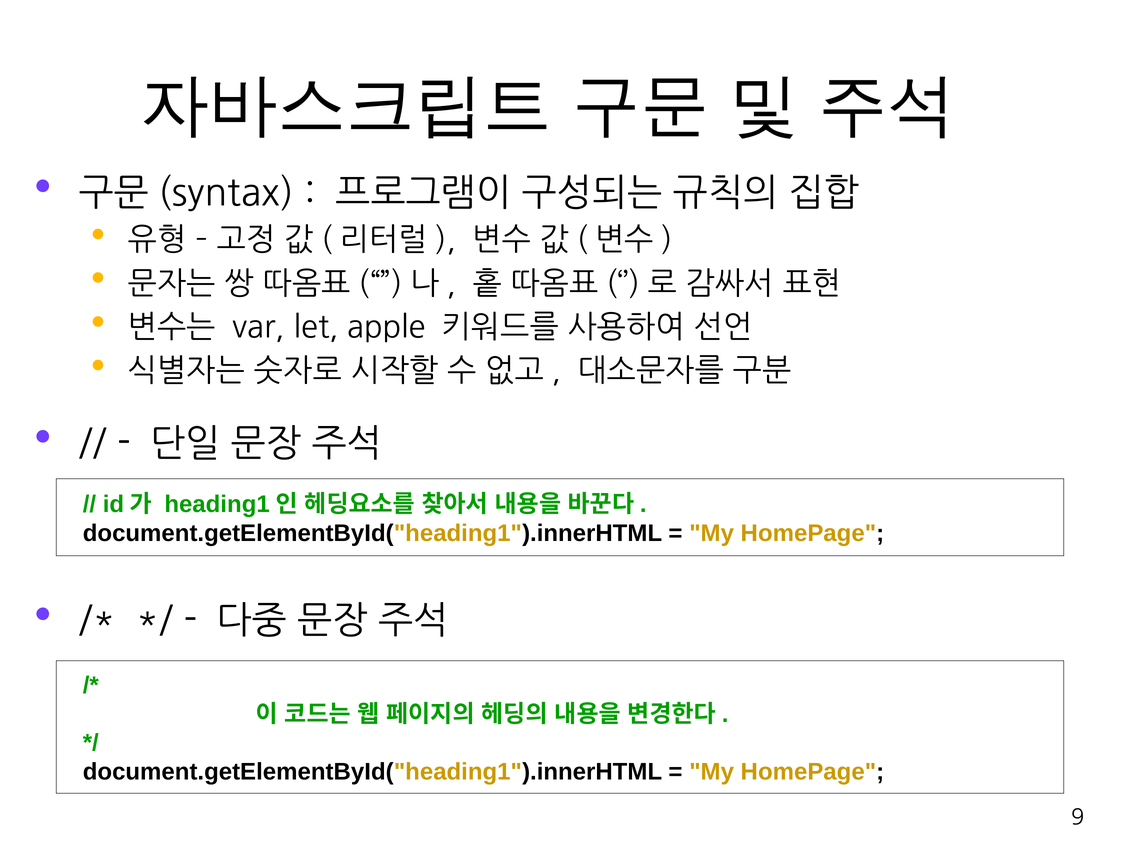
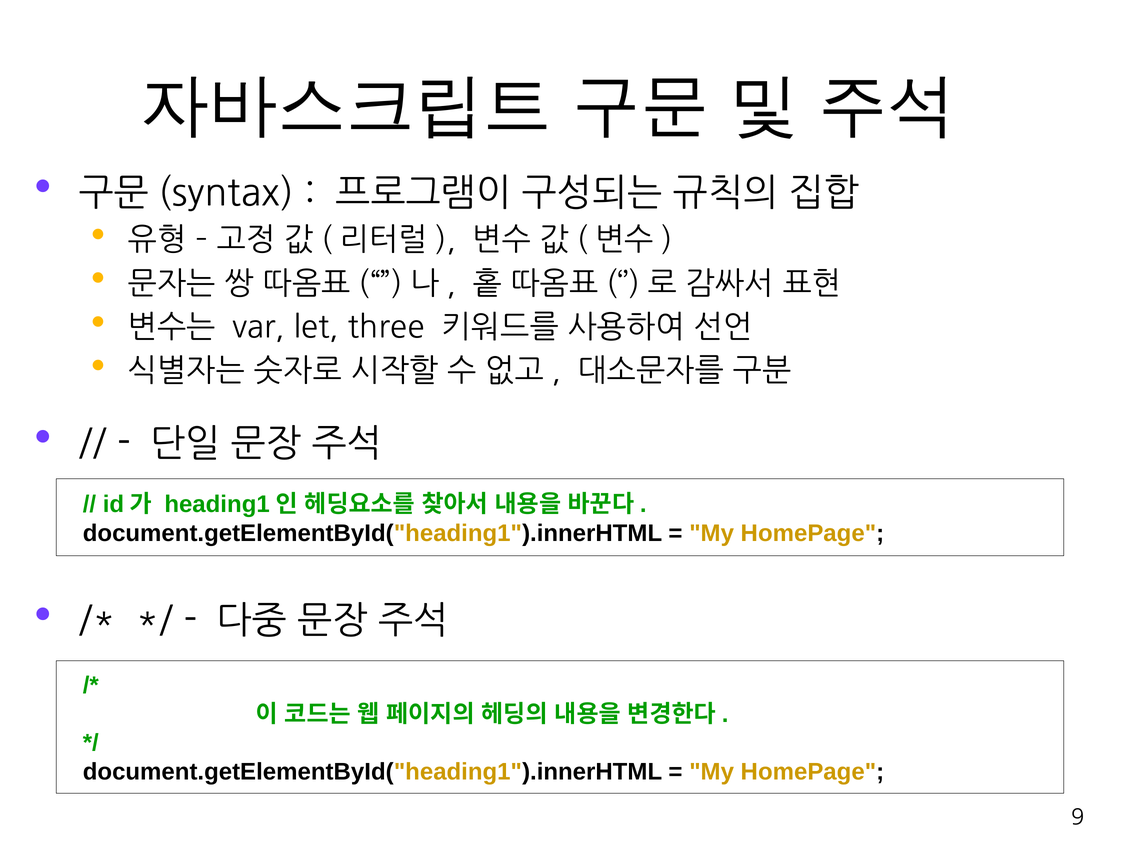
apple: apple -> three
